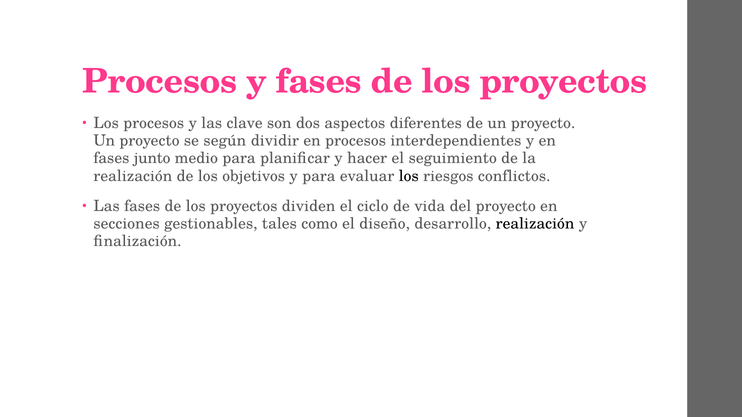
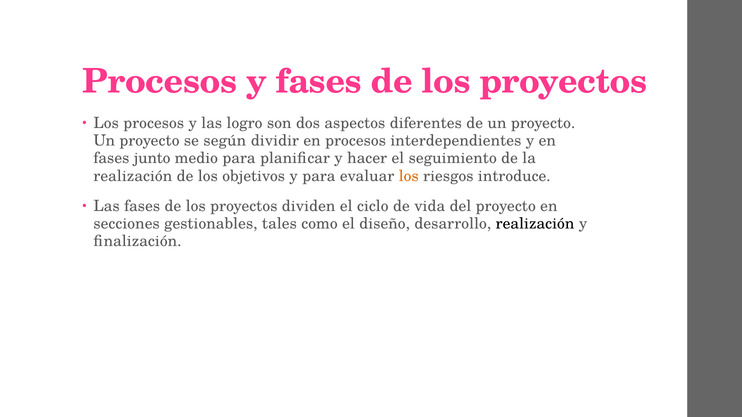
clave: clave -> logro
los at (409, 176) colour: black -> orange
conflictos: conflictos -> introduce
